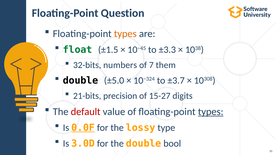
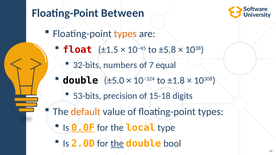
Question: Question -> Between
float colour: green -> red
±3.3: ±3.3 -> ±5.8
them: them -> equal
±3.7: ±3.7 -> ±1.8
21-bits: 21-bits -> 53-bits
15-27: 15-27 -> 15-18
default colour: red -> orange
types at (211, 112) underline: present -> none
lossy: lossy -> local
3.0D: 3.0D -> 2.0D
the at (117, 144) underline: none -> present
